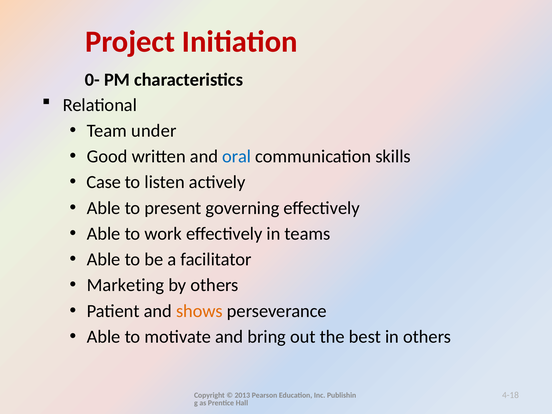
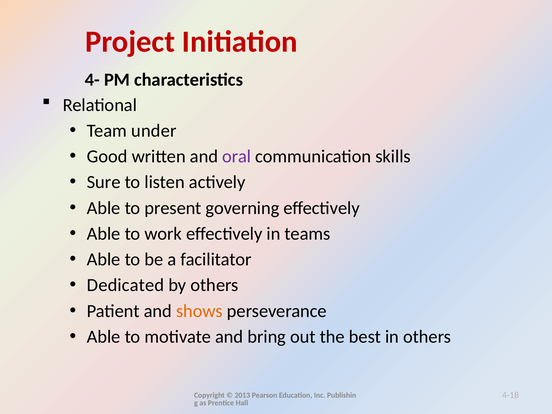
0-: 0- -> 4-
oral colour: blue -> purple
Case: Case -> Sure
Marketing: Marketing -> Dedicated
